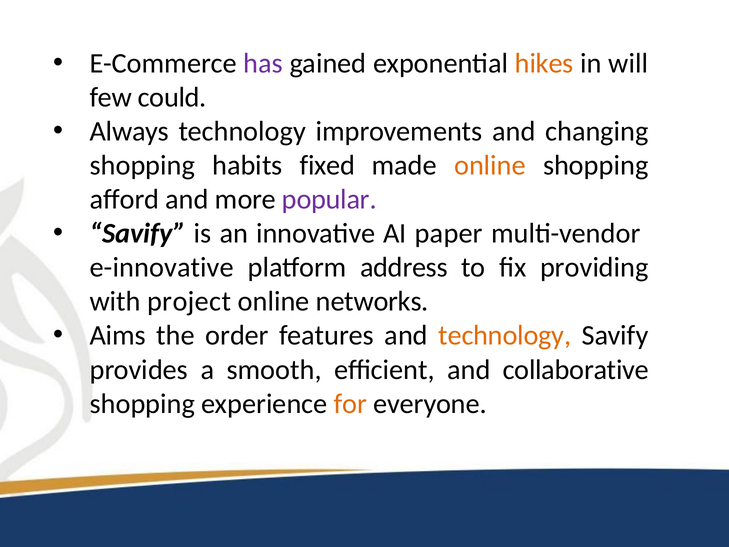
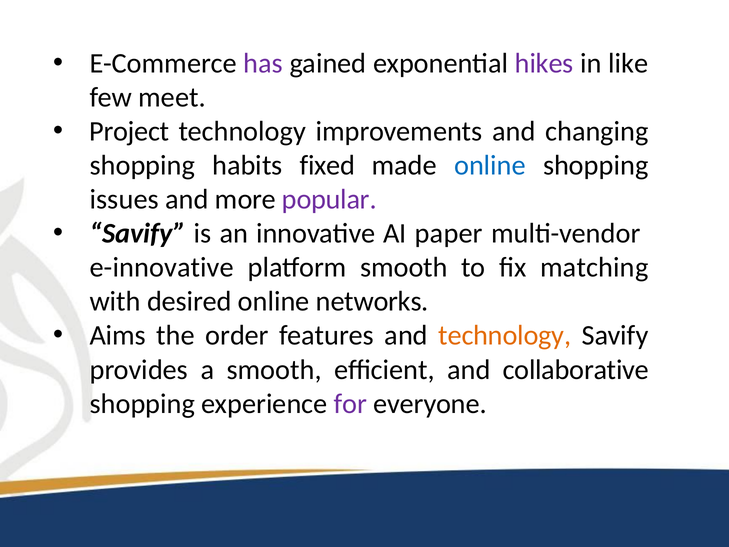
hikes colour: orange -> purple
will: will -> like
could: could -> meet
Always: Always -> Project
online at (490, 165) colour: orange -> blue
afford: afford -> issues
platform address: address -> smooth
providing: providing -> matching
project: project -> desired
for colour: orange -> purple
